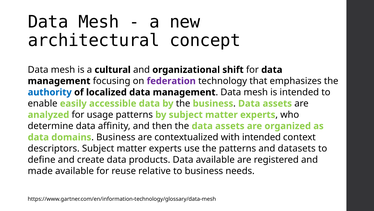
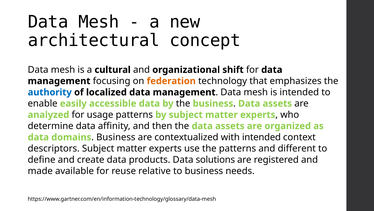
federation colour: purple -> orange
datasets: datasets -> different
Data available: available -> solutions
